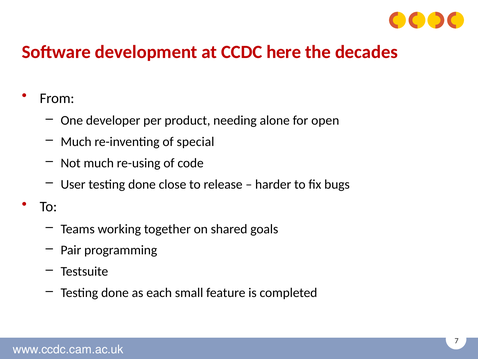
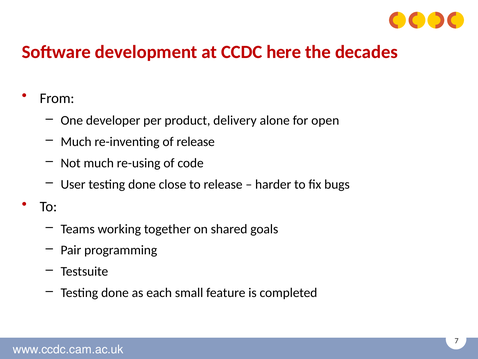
needing: needing -> delivery
of special: special -> release
